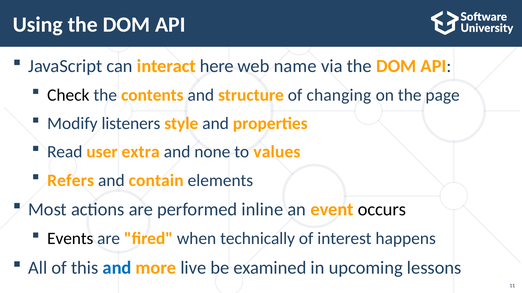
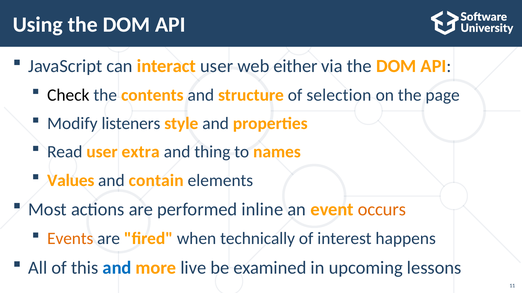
interact here: here -> user
name: name -> either
changing: changing -> selection
none: none -> thing
values: values -> names
Refers: Refers -> Values
occurs colour: black -> orange
Events colour: black -> orange
